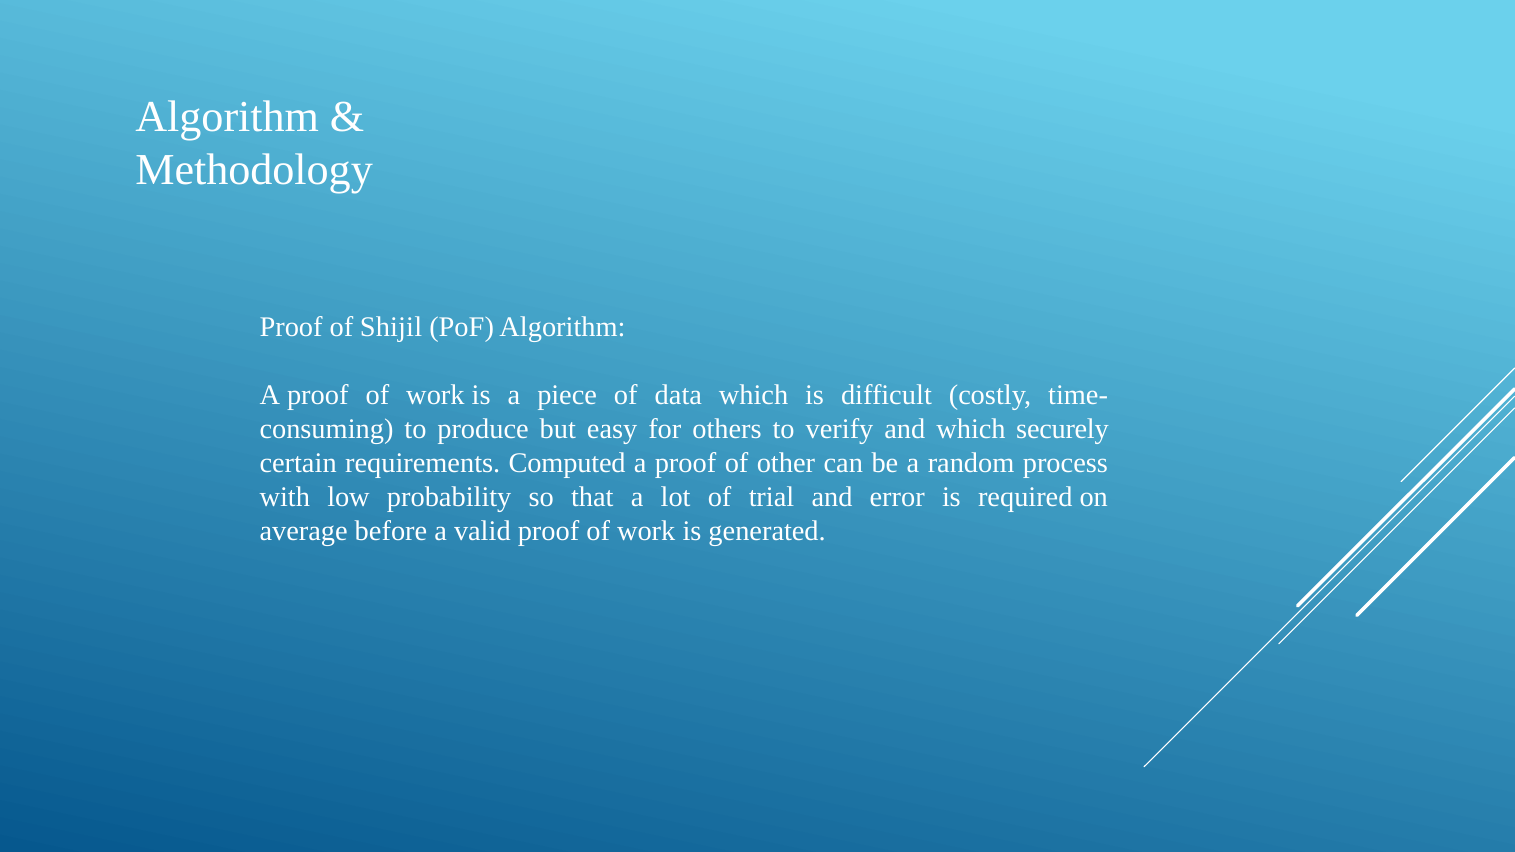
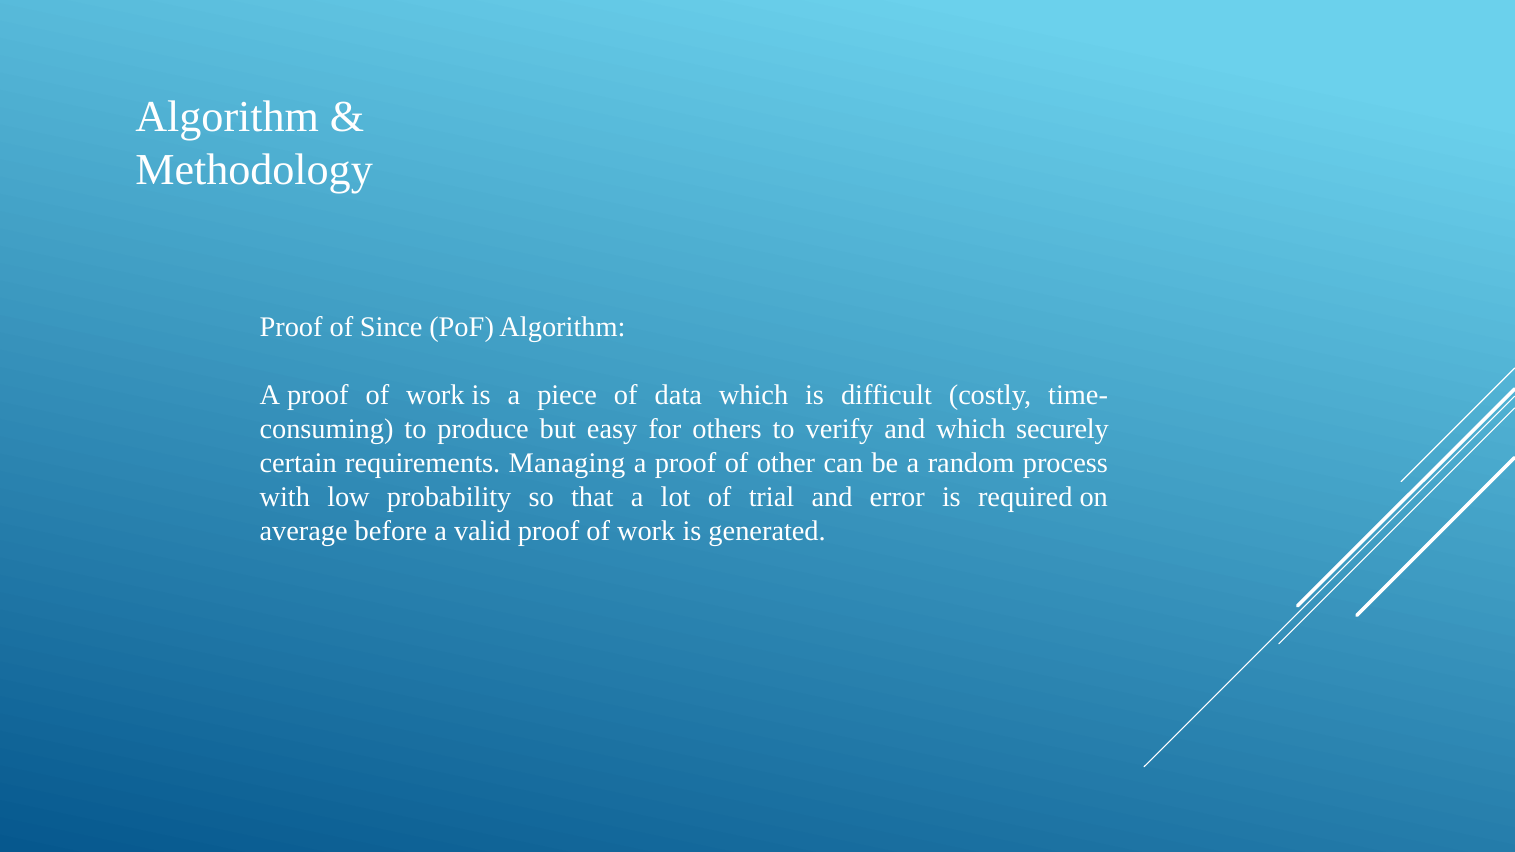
Shijil: Shijil -> Since
Computed: Computed -> Managing
